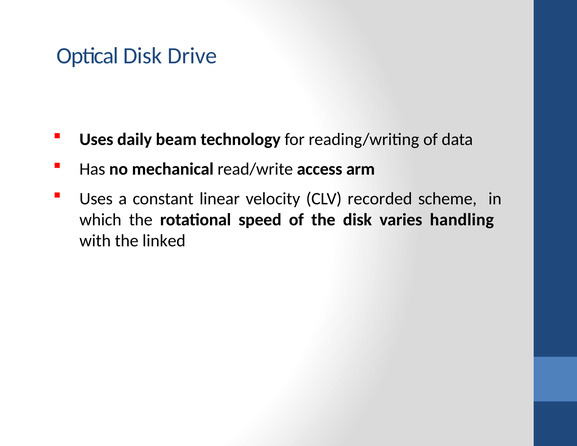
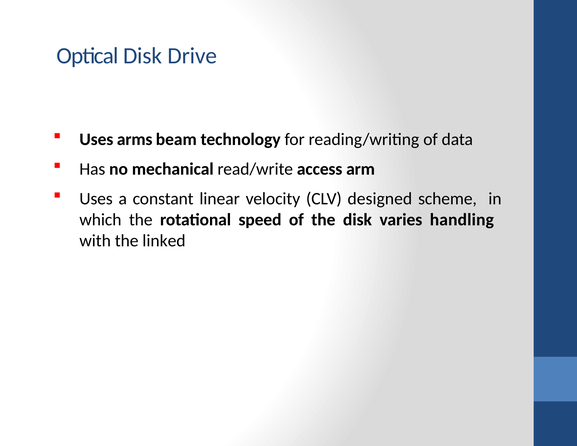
daily: daily -> arms
recorded: recorded -> designed
